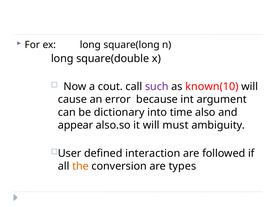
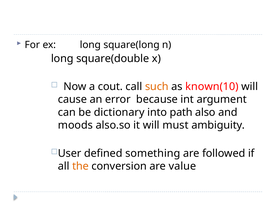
such colour: purple -> orange
time: time -> path
appear: appear -> moods
interaction: interaction -> something
types: types -> value
